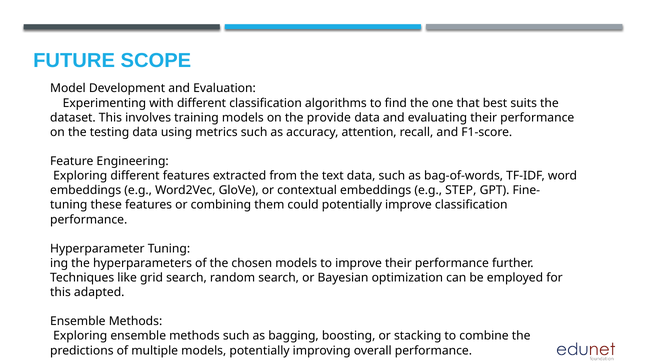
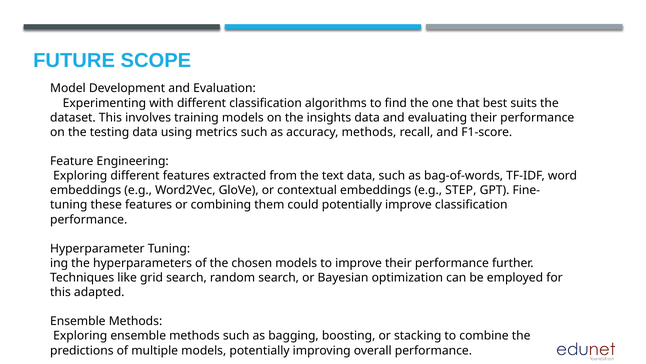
provide: provide -> insights
accuracy attention: attention -> methods
